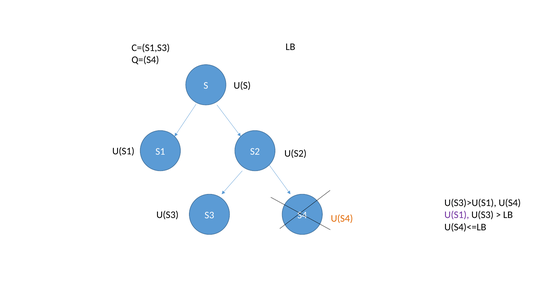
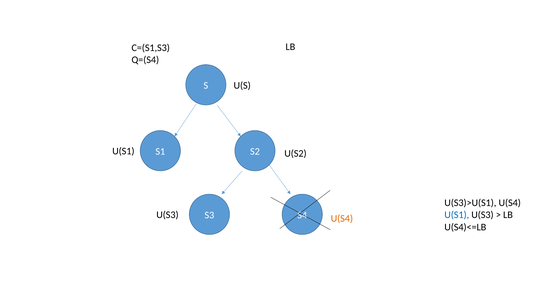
U(S1 at (457, 215) colour: purple -> blue
